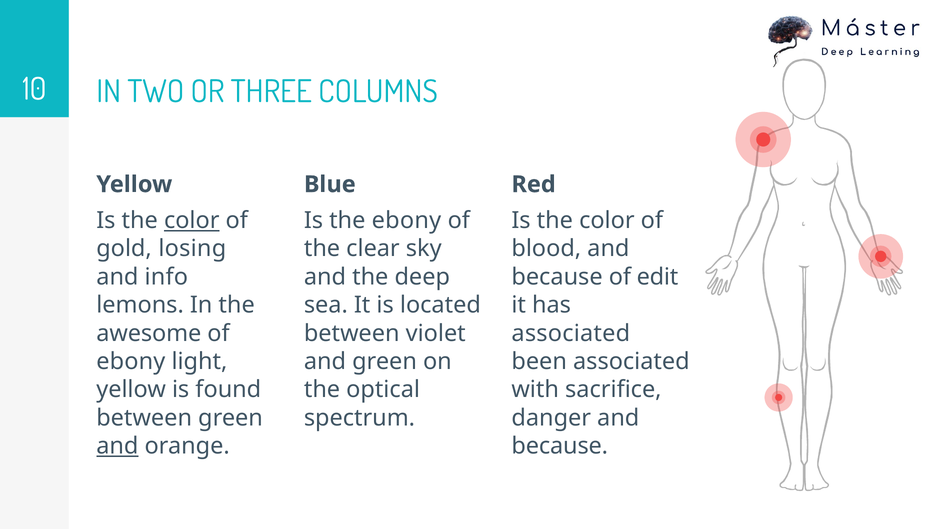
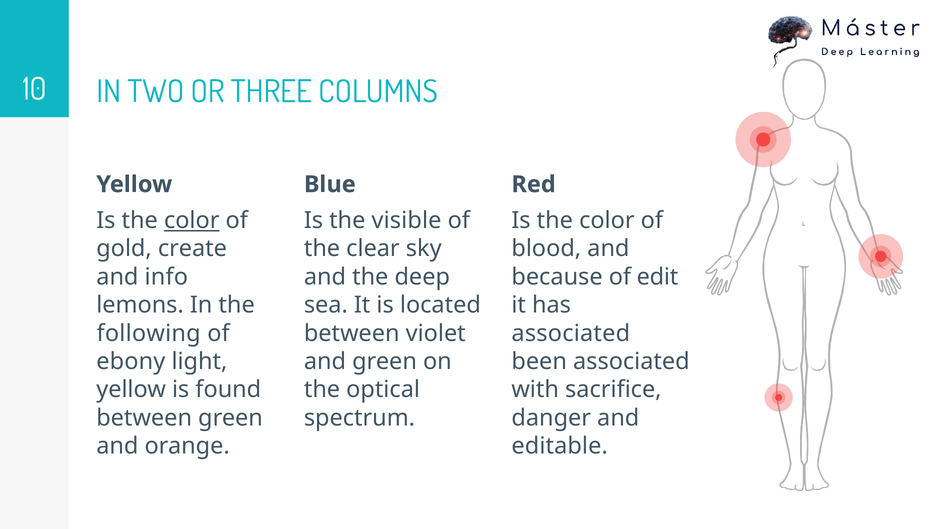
the ebony: ebony -> visible
losing: losing -> create
awesome: awesome -> following
and at (117, 446) underline: present -> none
because at (560, 446): because -> editable
